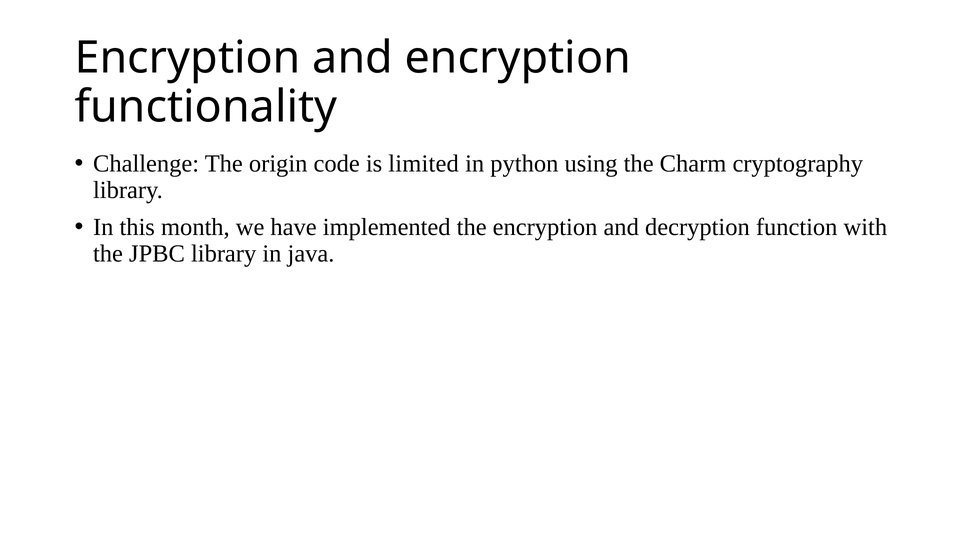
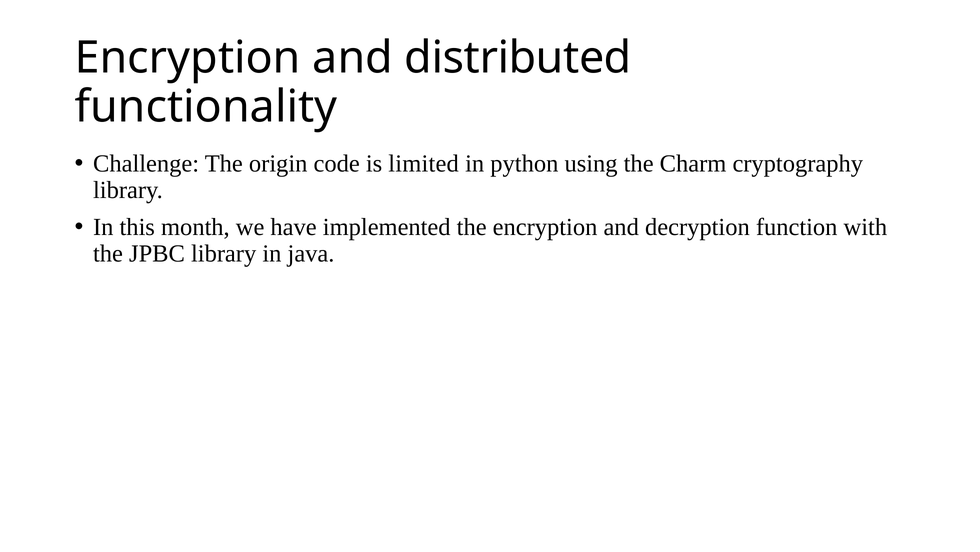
and encryption: encryption -> distributed
